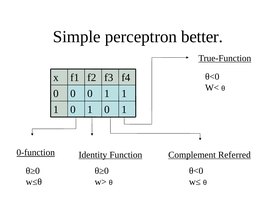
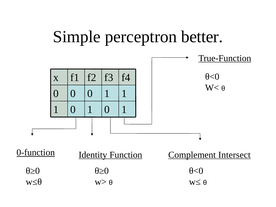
Referred: Referred -> Intersect
